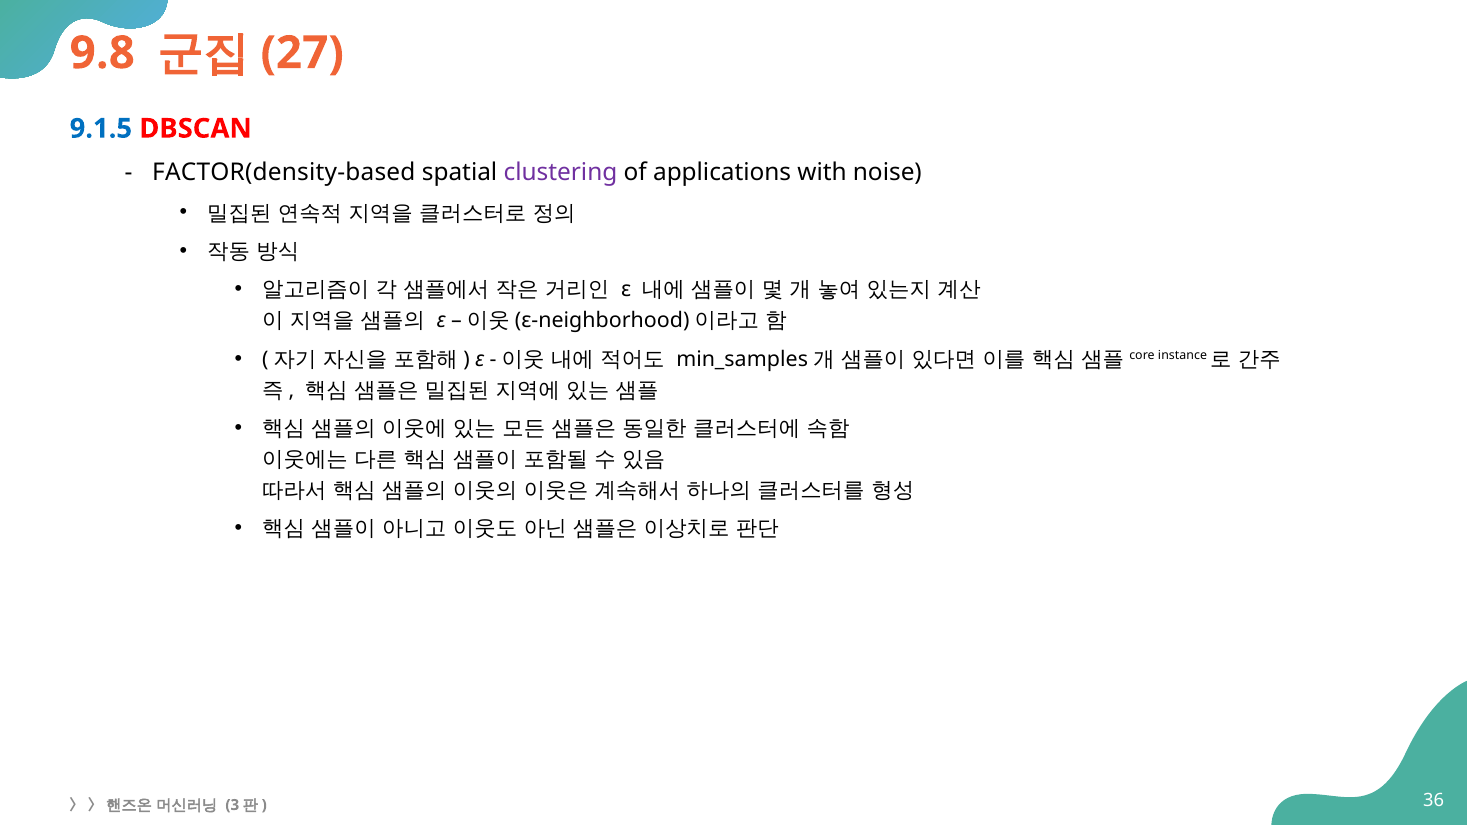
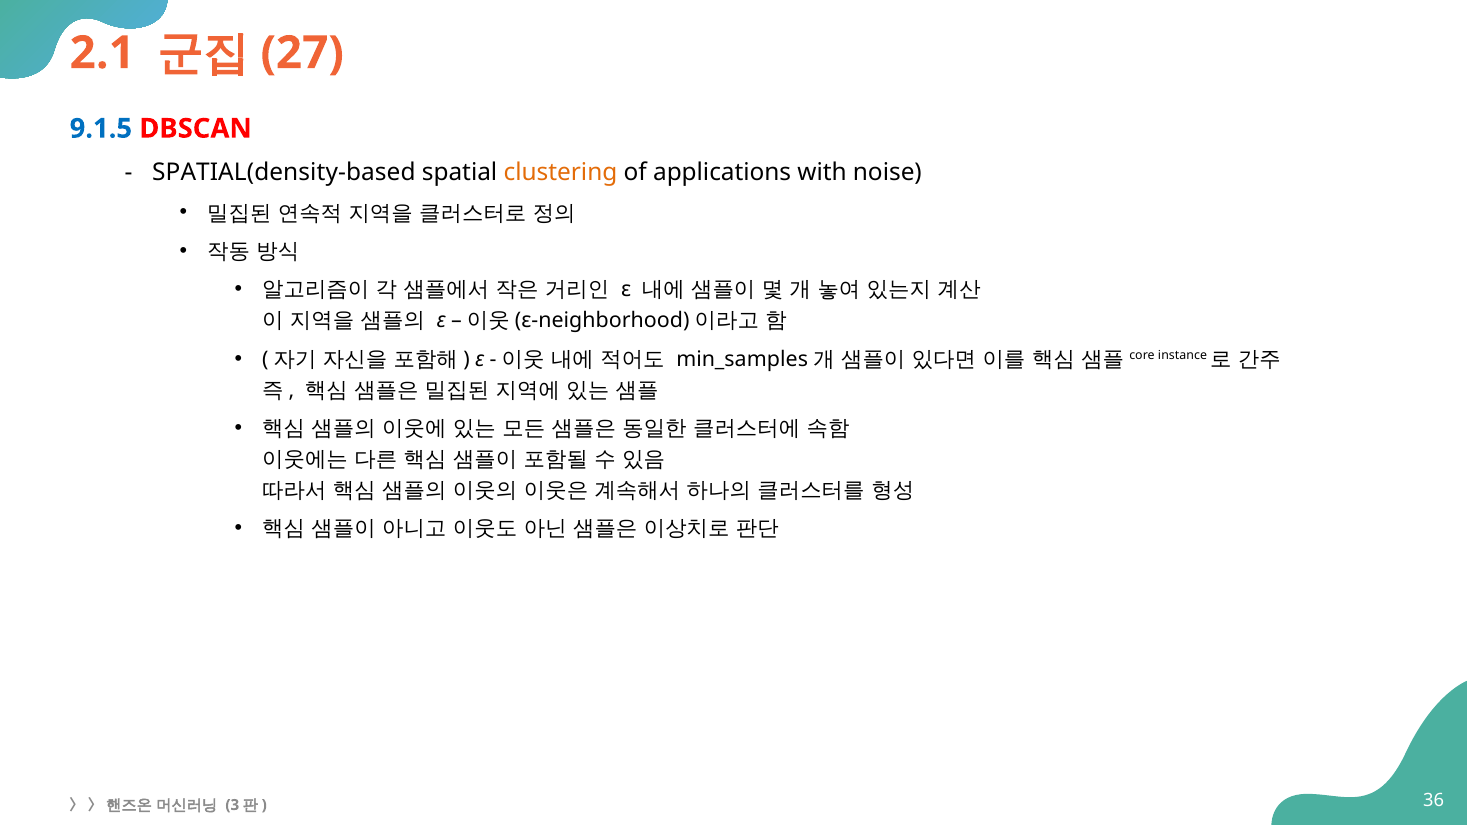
9.8: 9.8 -> 2.1
FACTOR(density-based: FACTOR(density-based -> SPATIAL(density-based
clustering colour: purple -> orange
